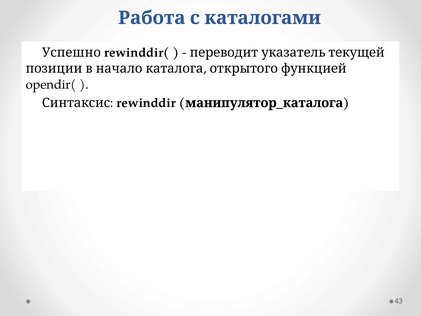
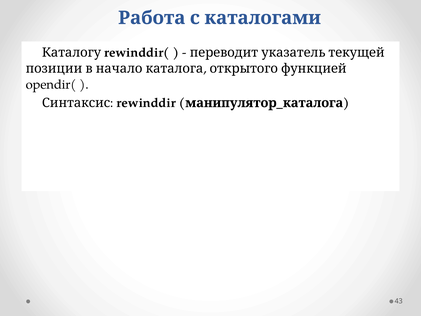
Успешно: Успешно -> Каталогу
